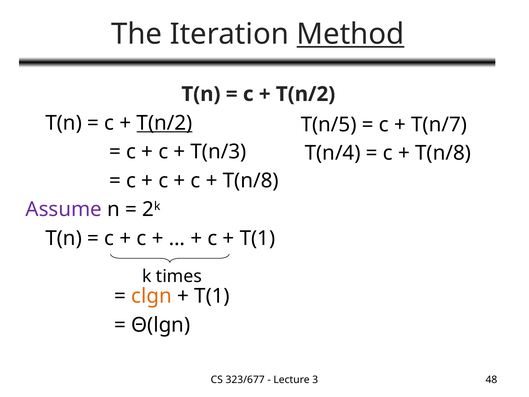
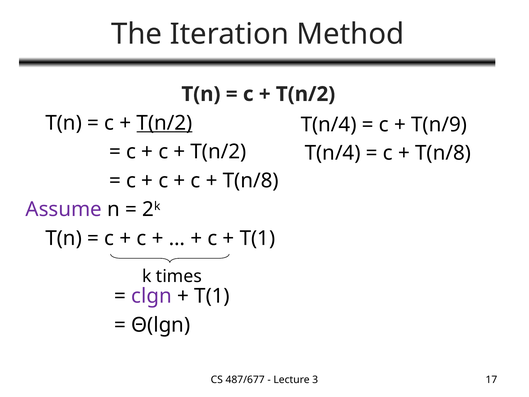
Method underline: present -> none
T(n/5 at (329, 125): T(n/5 -> T(n/4
T(n/7: T(n/7 -> T(n/9
T(n/3 at (218, 152): T(n/3 -> T(n/2
clgn colour: orange -> purple
323/677: 323/677 -> 487/677
48: 48 -> 17
